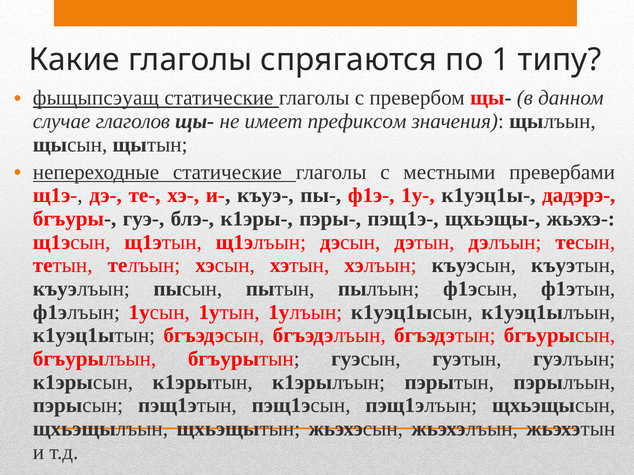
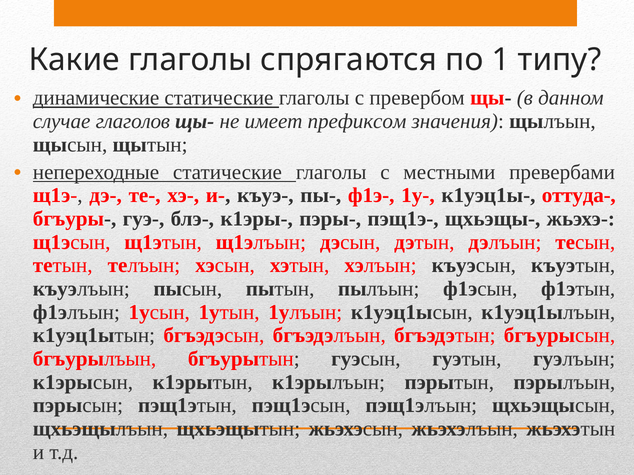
фыщыпсэуащ: фыщыпсэуащ -> динамические
дадэрэ-: дадэрэ- -> оттуда-
